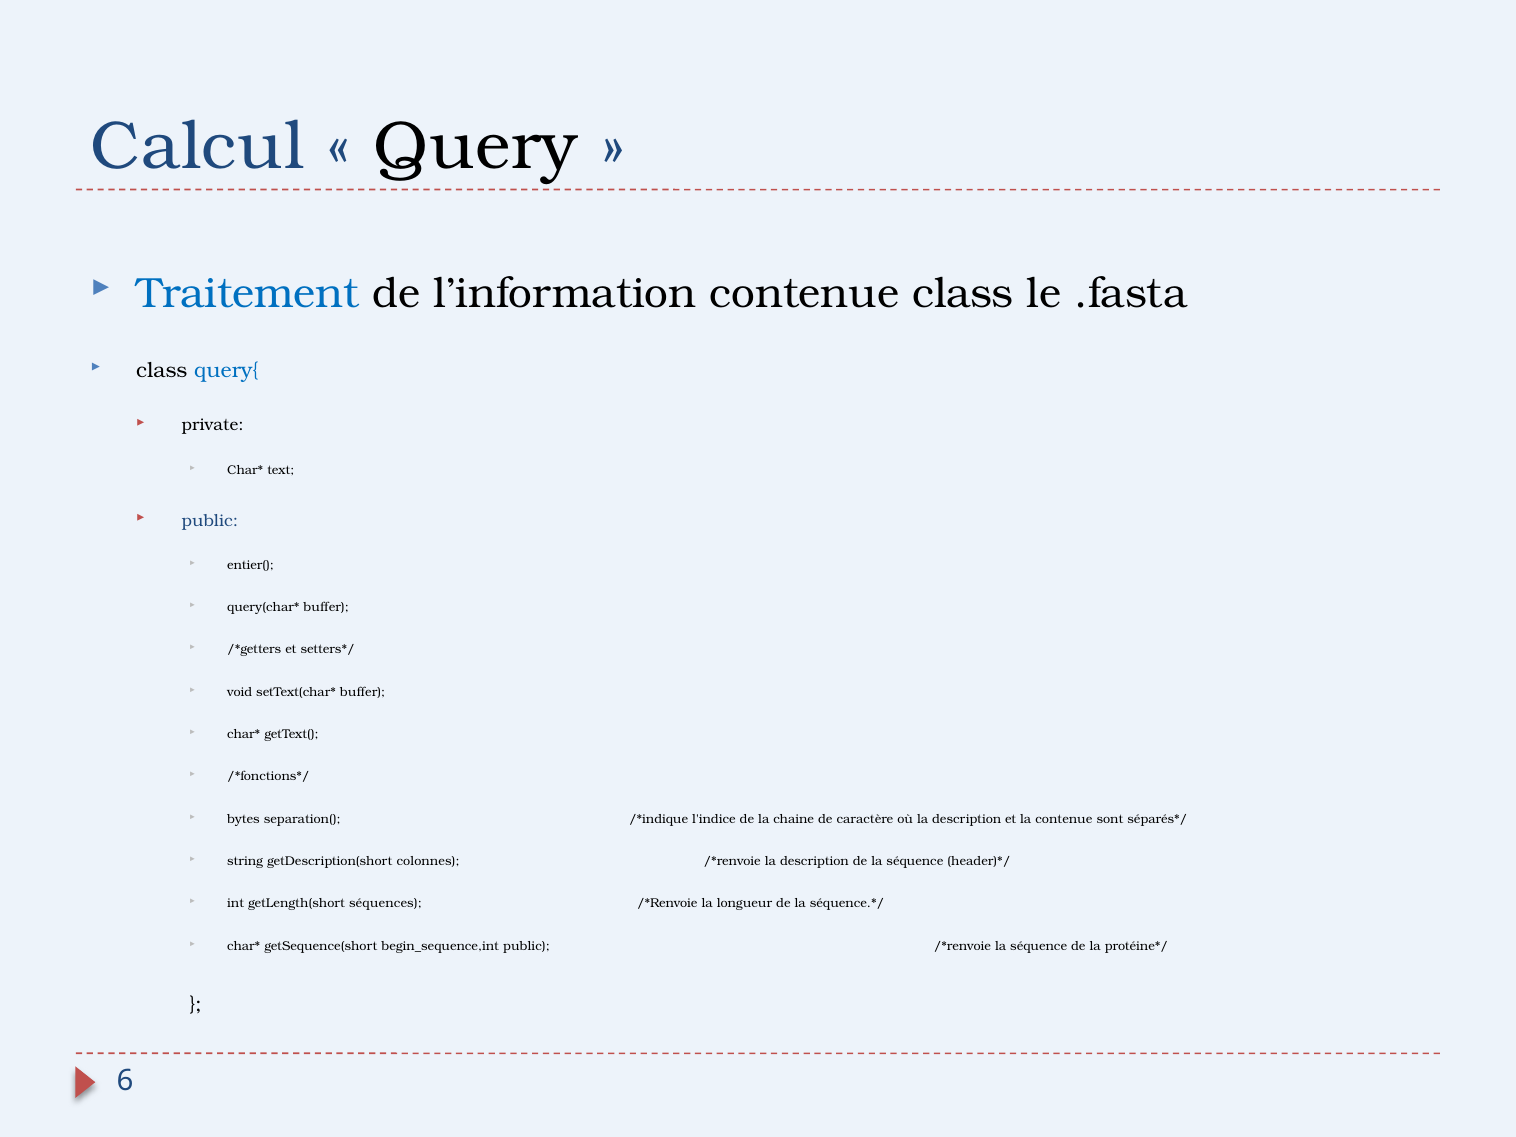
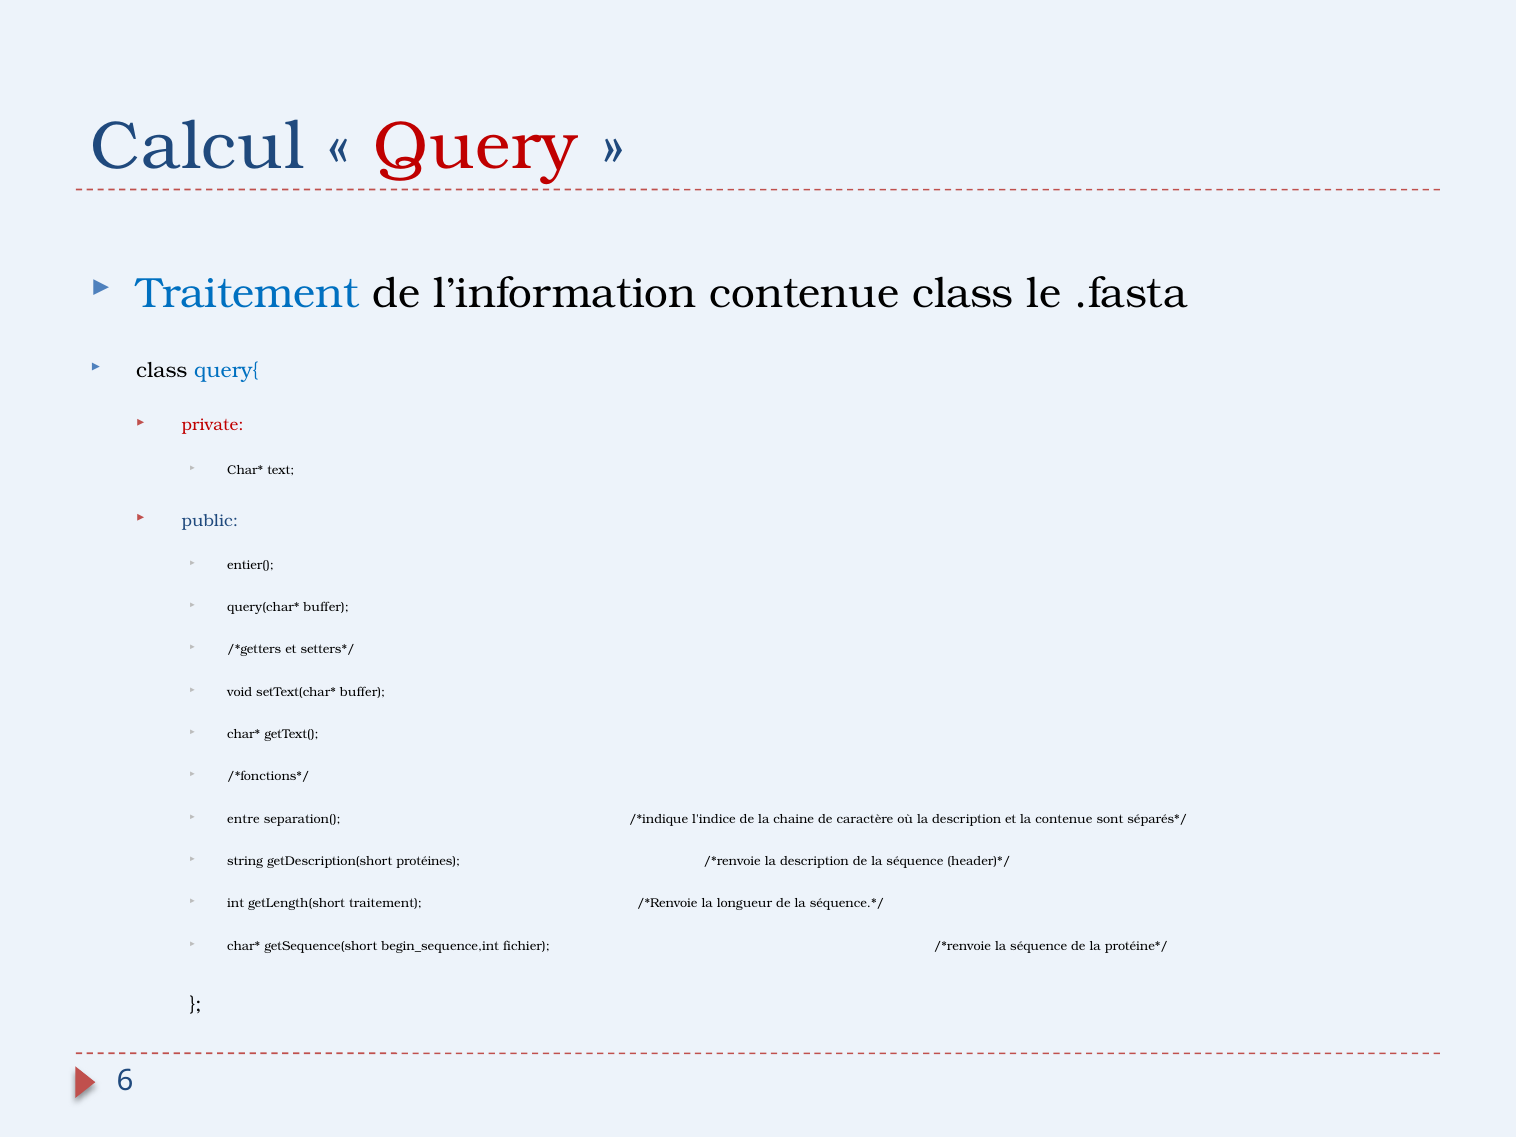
Query colour: black -> red
private colour: black -> red
bytes: bytes -> entre
colonnes: colonnes -> protéines
getLength(short séquences: séquences -> traitement
begin_sequence,int public: public -> fichier
